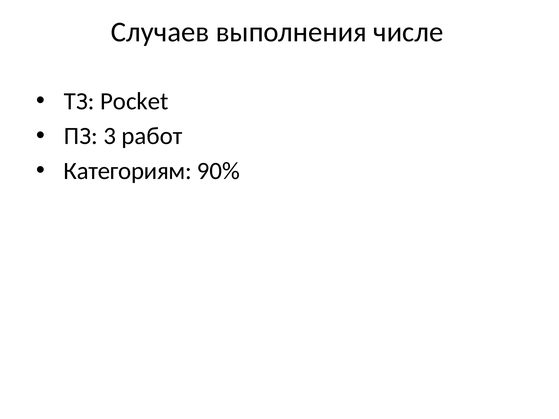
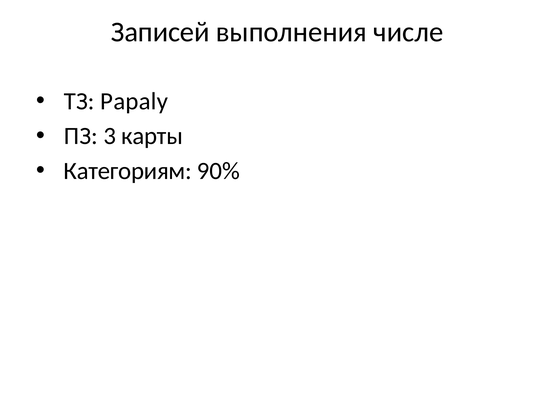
Случаев: Случаев -> Записей
Pocket: Pocket -> Papaly
работ: работ -> карты
